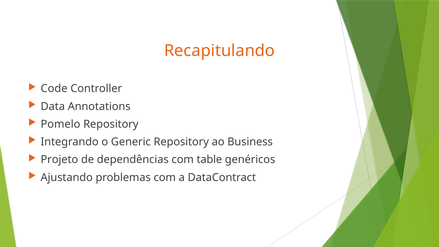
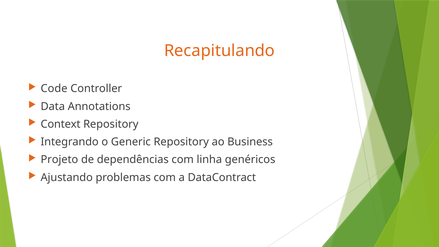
Pomelo: Pomelo -> Context
table: table -> linha
